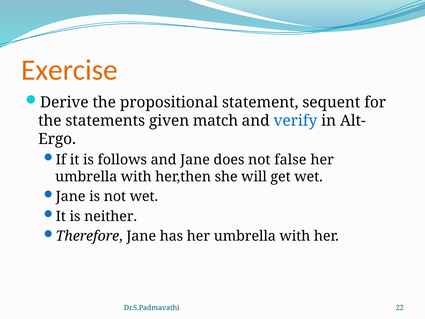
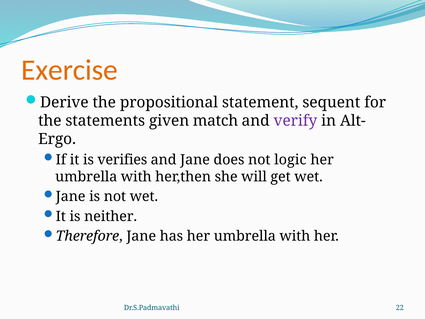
verify colour: blue -> purple
follows: follows -> verifies
false: false -> logic
